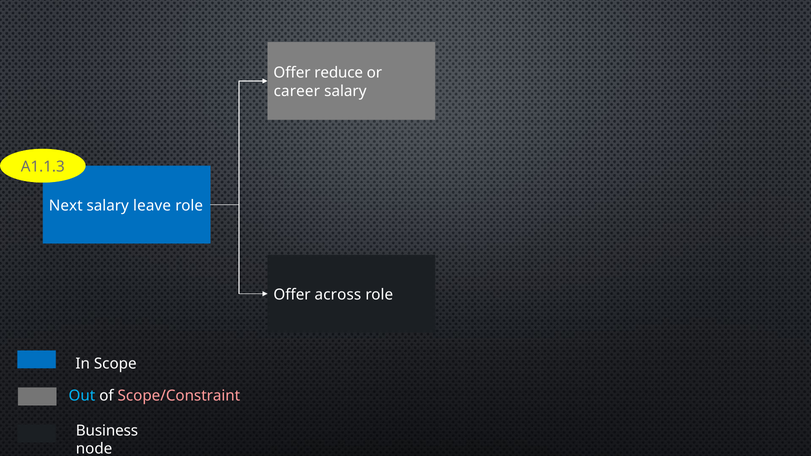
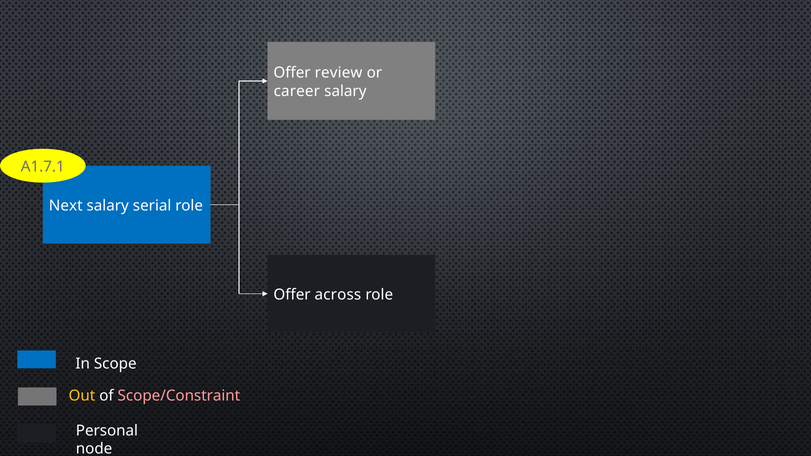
reduce: reduce -> review
A1.1.3: A1.1.3 -> A1.7.1
leave: leave -> serial
Out colour: light blue -> yellow
Business: Business -> Personal
